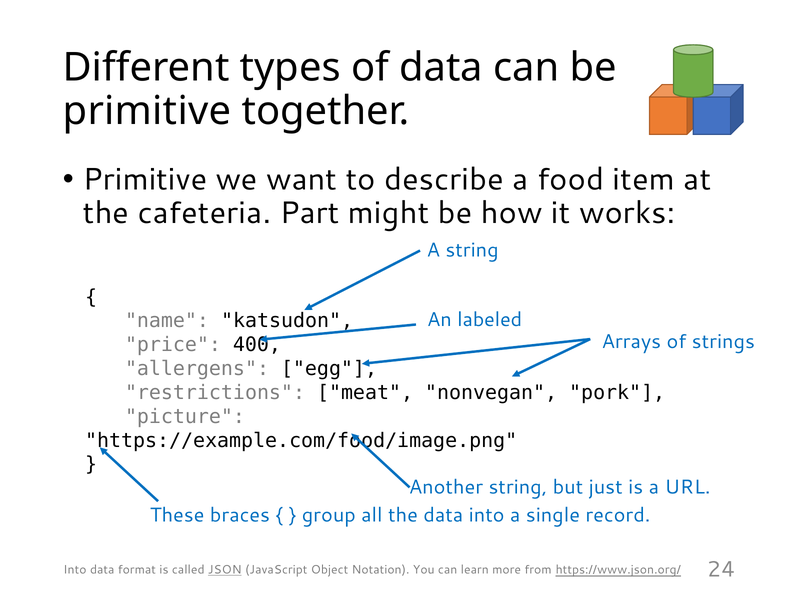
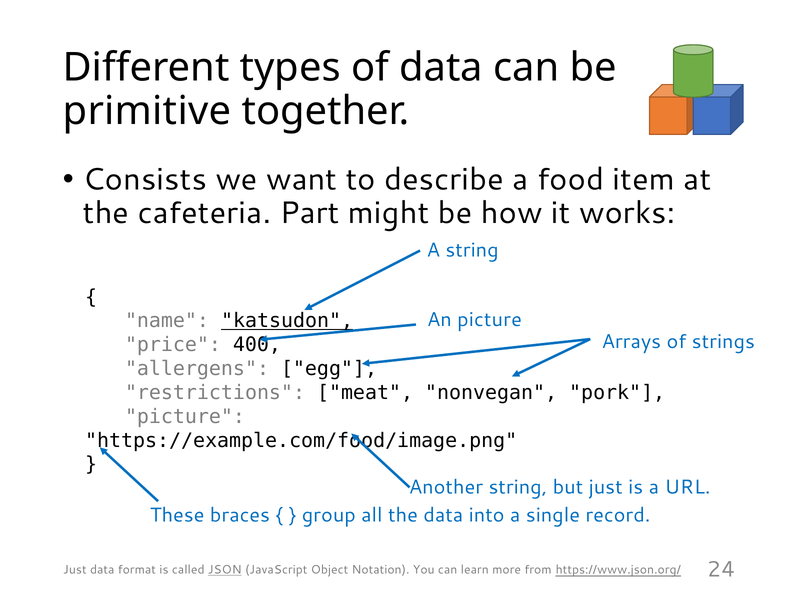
Primitive at (145, 180): Primitive -> Consists
An labeled: labeled -> picture
katsudon underline: none -> present
Into at (75, 570): Into -> Just
